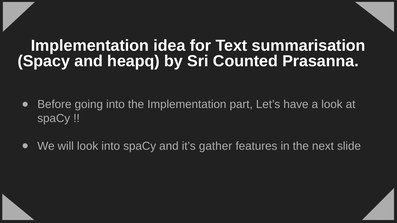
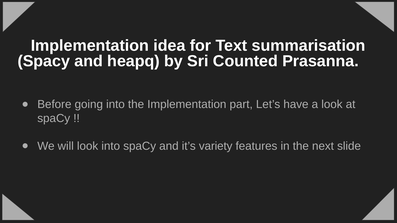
gather: gather -> variety
